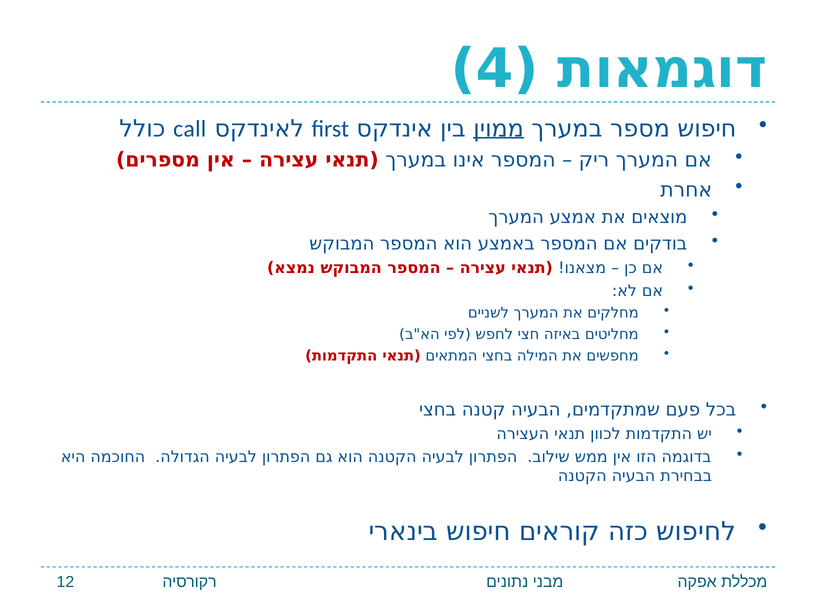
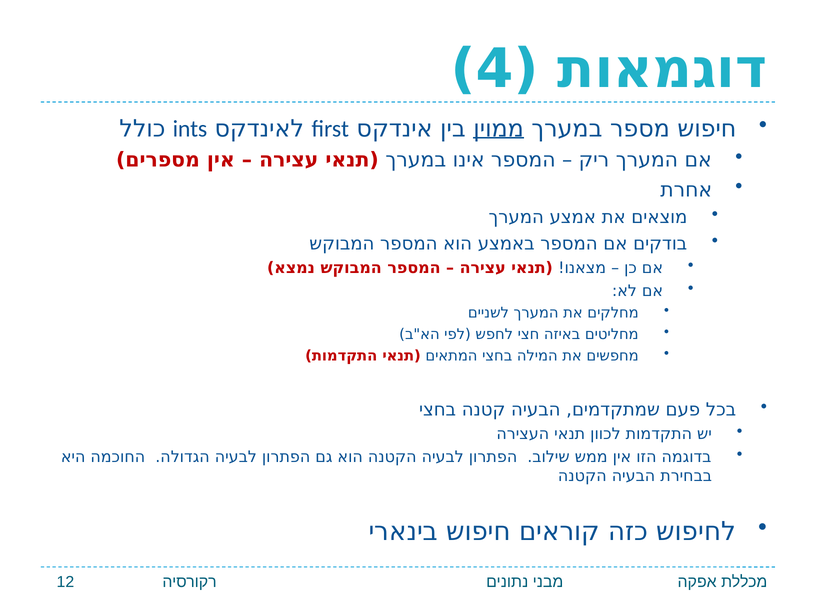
call: call -> ints
